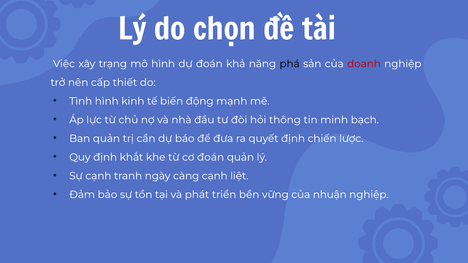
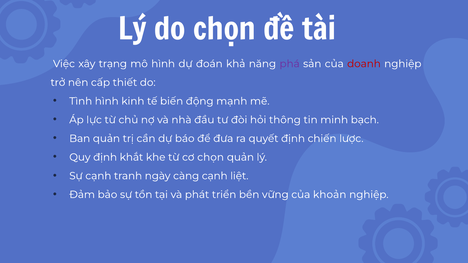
phá colour: black -> purple
cơ đoán: đoán -> chọn
nhuận: nhuận -> khoản
